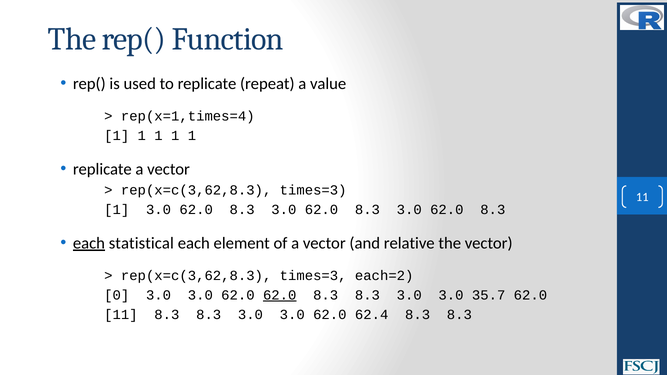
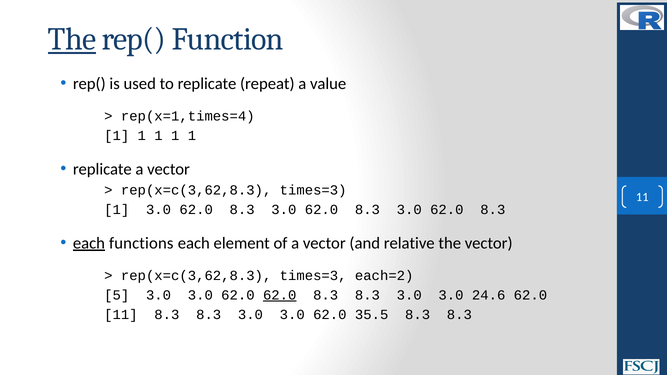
The at (72, 39) underline: none -> present
statistical: statistical -> functions
0: 0 -> 5
35.7: 35.7 -> 24.6
62.4: 62.4 -> 35.5
